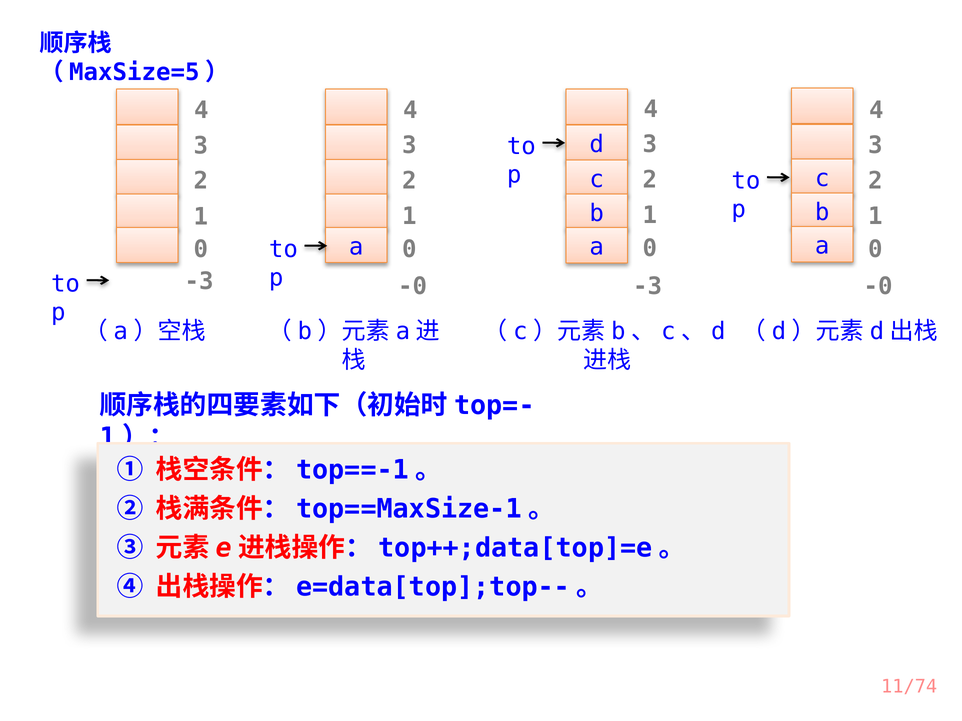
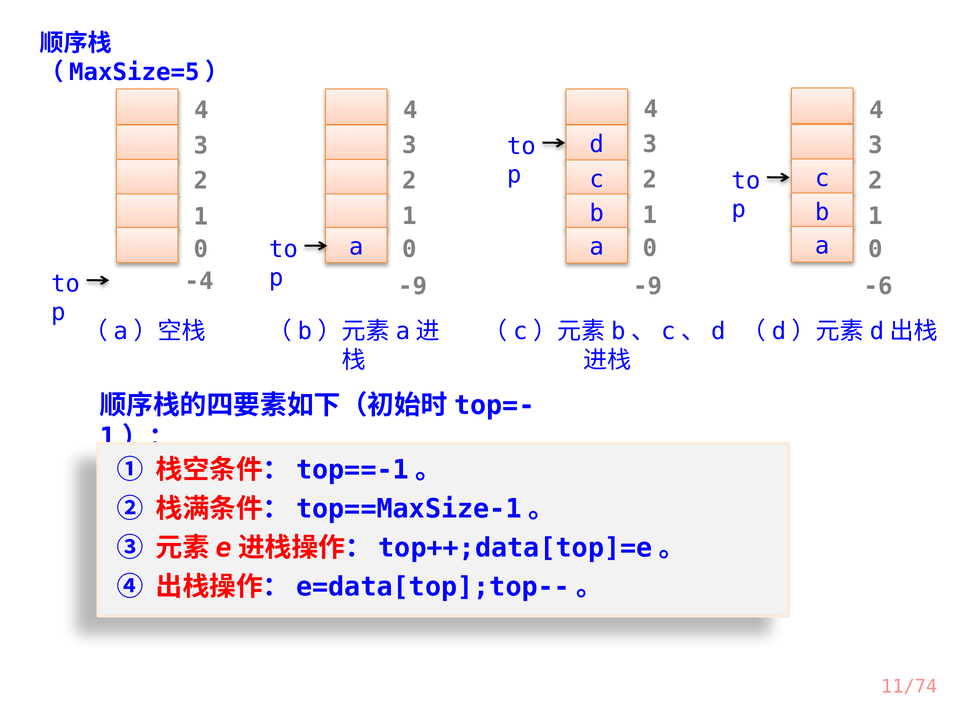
-0 at (413, 287): -0 -> -9
-3 at (199, 282): -3 -> -4
-3 at (648, 287): -3 -> -9
-0 at (878, 287): -0 -> -6
